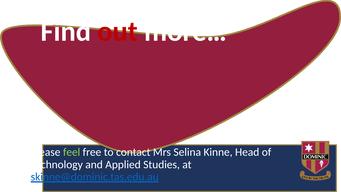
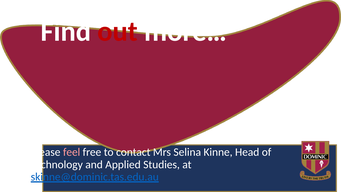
feel colour: light green -> pink
